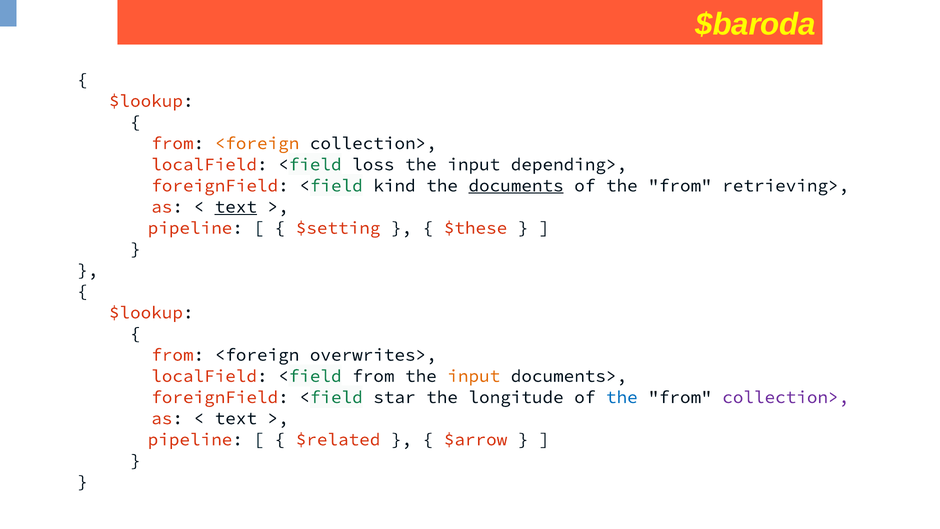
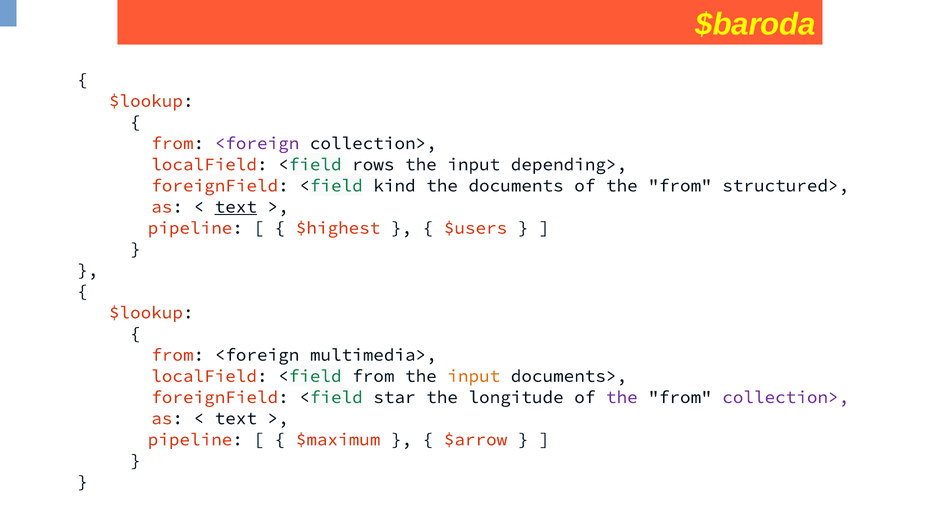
<foreign at (257, 143) colour: orange -> purple
loss: loss -> rows
documents underline: present -> none
retrieving>: retrieving> -> structured>
$setting: $setting -> $highest
$these: $these -> $users
overwrites>: overwrites> -> multimedia>
the at (622, 397) colour: blue -> purple
$related: $related -> $maximum
